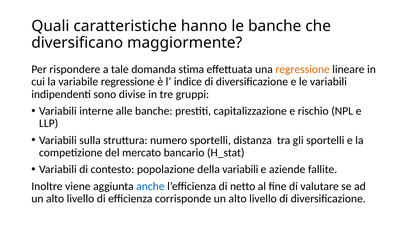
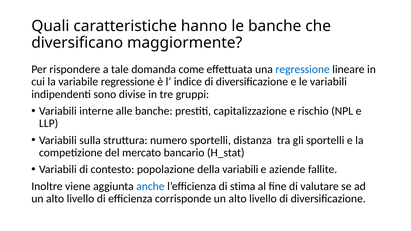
stima: stima -> come
regressione at (303, 69) colour: orange -> blue
netto: netto -> stima
